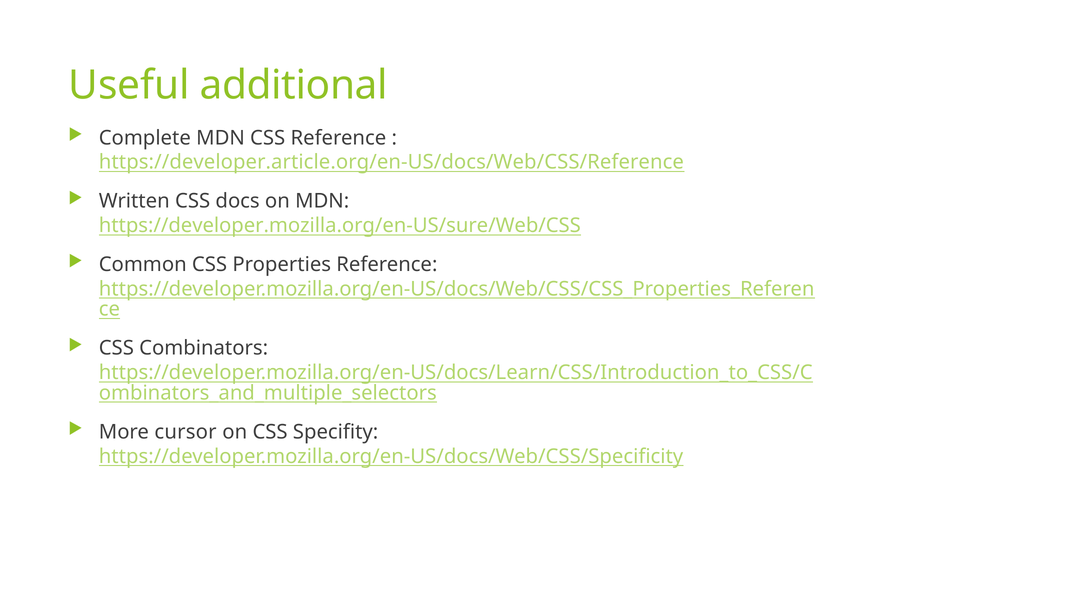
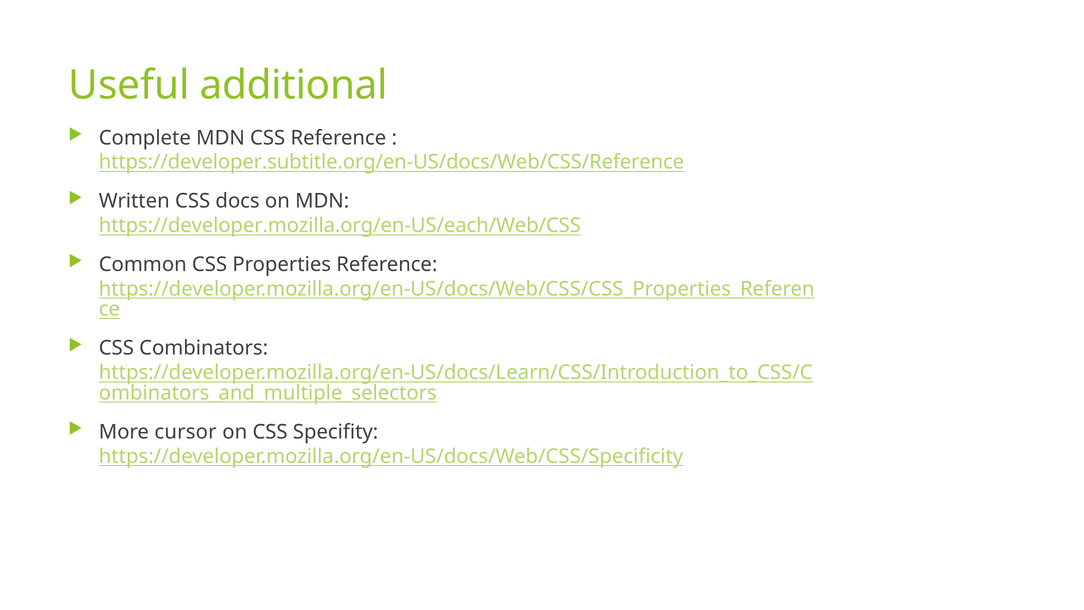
https://developer.article.org/en-US/docs/Web/CSS/Reference: https://developer.article.org/en-US/docs/Web/CSS/Reference -> https://developer.subtitle.org/en-US/docs/Web/CSS/Reference
https://developer.mozilla.org/en-US/sure/Web/CSS: https://developer.mozilla.org/en-US/sure/Web/CSS -> https://developer.mozilla.org/en-US/each/Web/CSS
